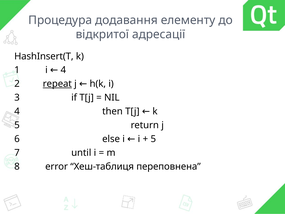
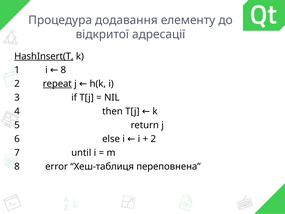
HashInsert(T underline: none -> present
i 4: 4 -> 8
5 at (153, 139): 5 -> 2
